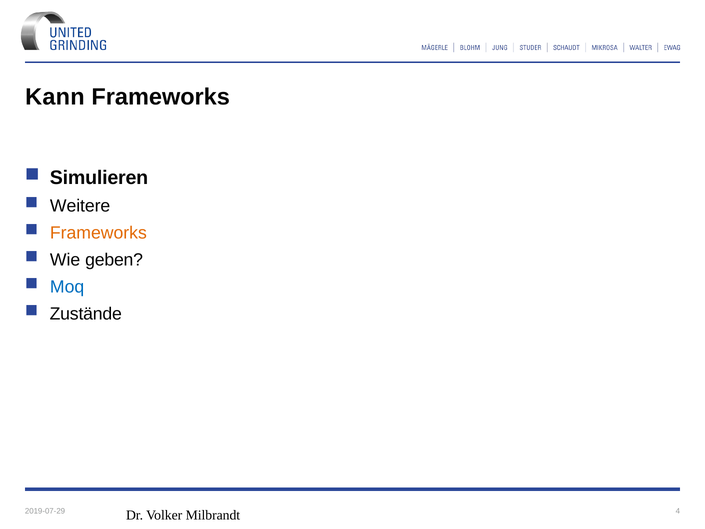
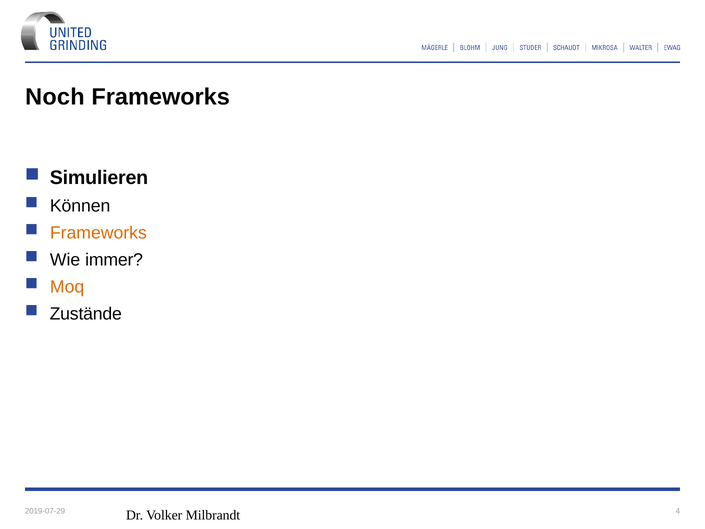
Kann: Kann -> Noch
Weitere: Weitere -> Können
geben: geben -> immer
Moq colour: blue -> orange
